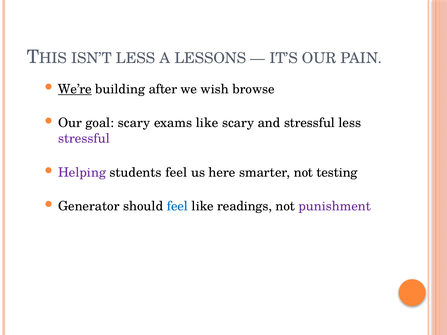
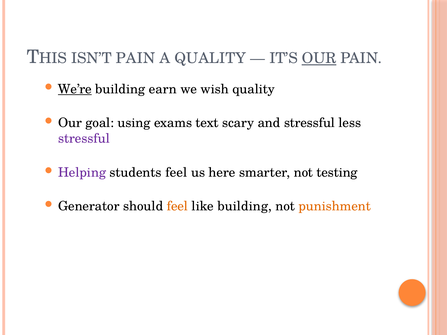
ISN’T LESS: LESS -> PAIN
A LESSONS: LESSONS -> QUALITY
OUR at (319, 58) underline: none -> present
after: after -> earn
wish browse: browse -> quality
goal scary: scary -> using
exams like: like -> text
feel at (177, 206) colour: blue -> orange
like readings: readings -> building
punishment colour: purple -> orange
